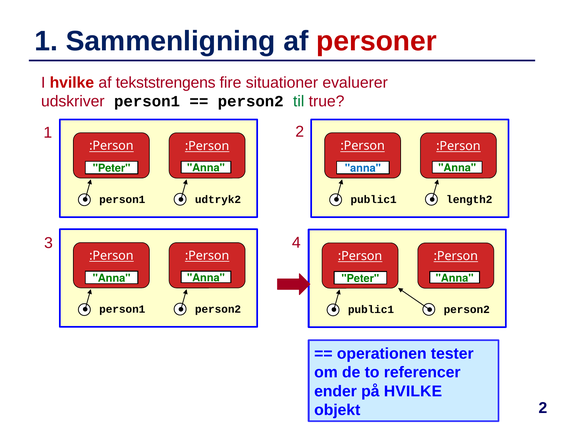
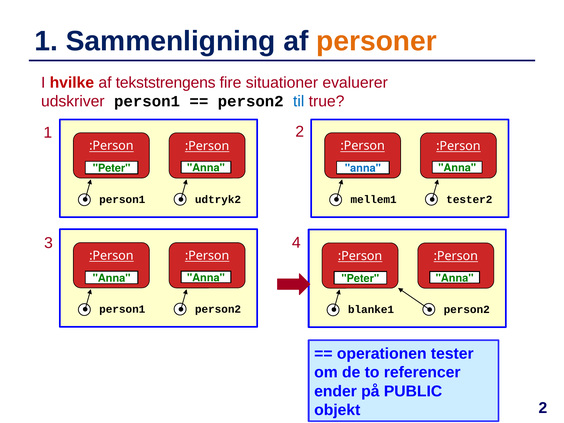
personer colour: red -> orange
til colour: green -> blue
public1 at (374, 199): public1 -> mellem1
length2: length2 -> tester2
public1 at (371, 310): public1 -> blanke1
på HVILKE: HVILKE -> PUBLIC
